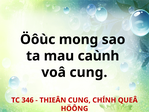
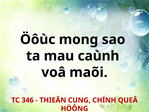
voâ cung: cung -> maõi
